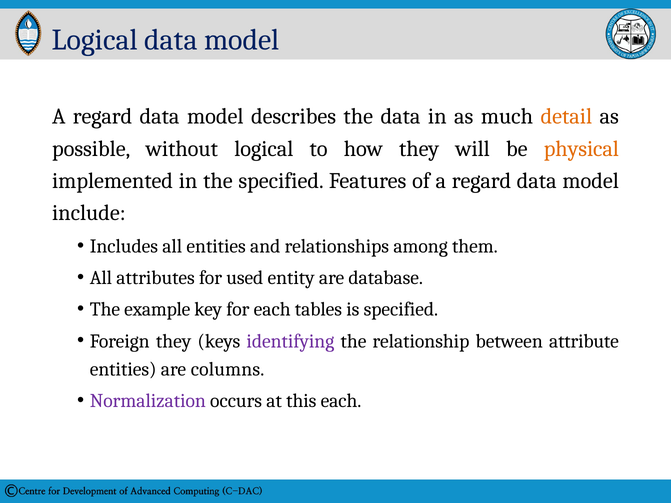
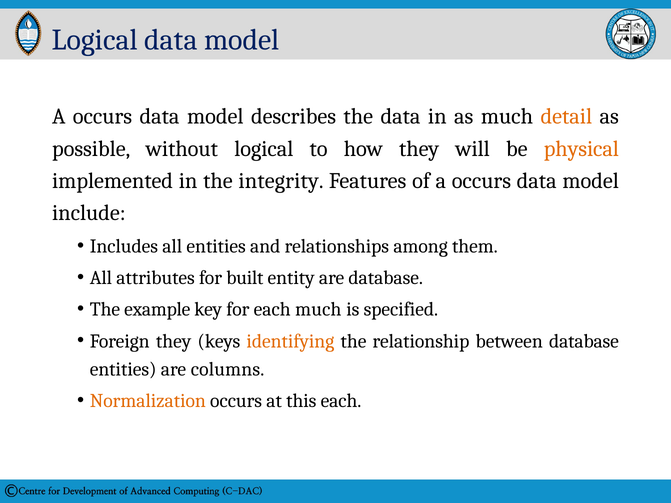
regard at (103, 117): regard -> occurs
the specified: specified -> integrity
of a regard: regard -> occurs
used: used -> built
each tables: tables -> much
identifying colour: purple -> orange
between attribute: attribute -> database
Normalization colour: purple -> orange
